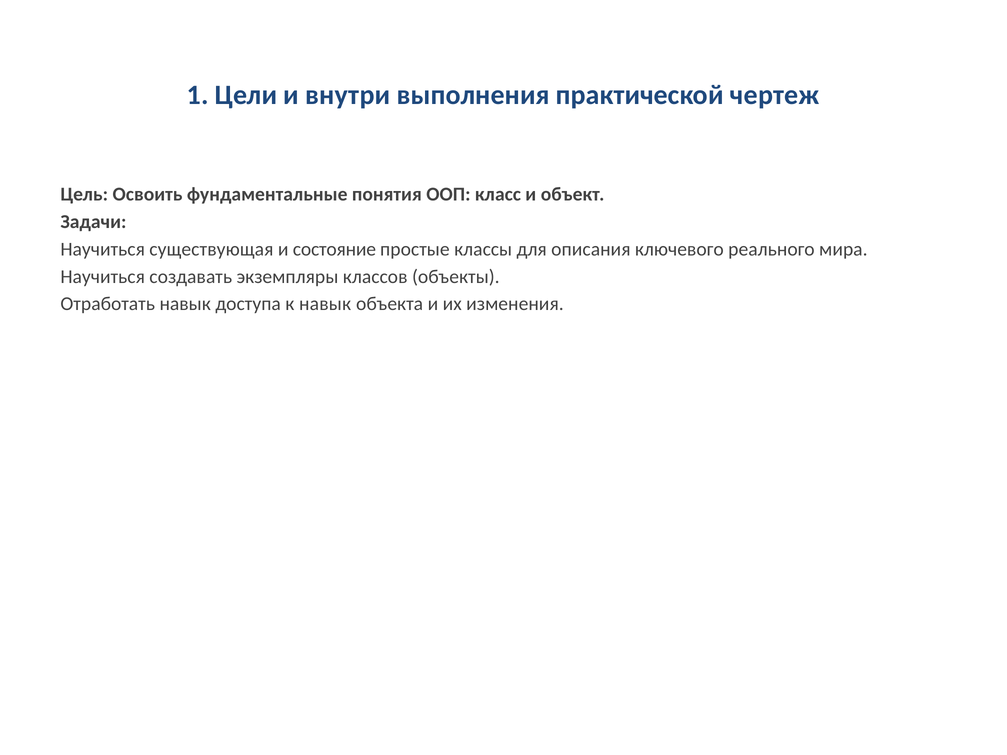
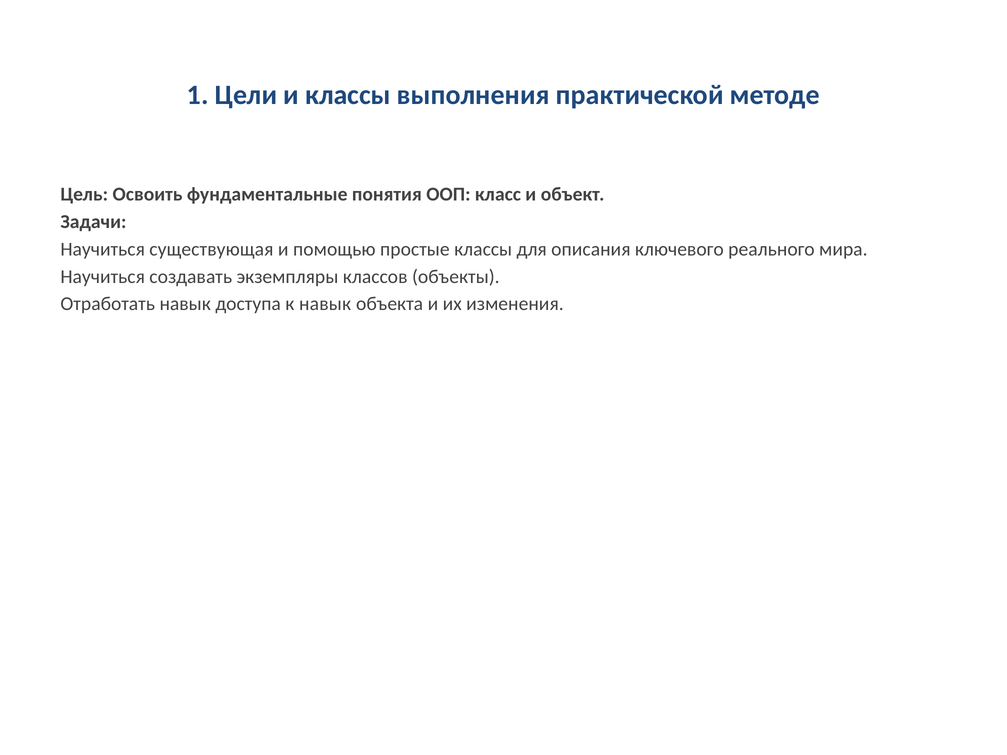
и внутри: внутри -> классы
чертеж: чертеж -> методе
состояние: состояние -> помощью
